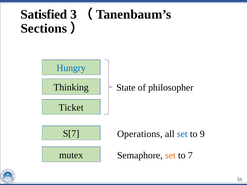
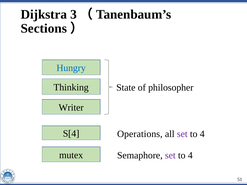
Satisfied: Satisfied -> Dijkstra
Ticket: Ticket -> Writer
S[7: S[7 -> S[4
set at (182, 134) colour: blue -> purple
9 at (202, 134): 9 -> 4
set at (170, 156) colour: orange -> purple
7 at (190, 156): 7 -> 4
